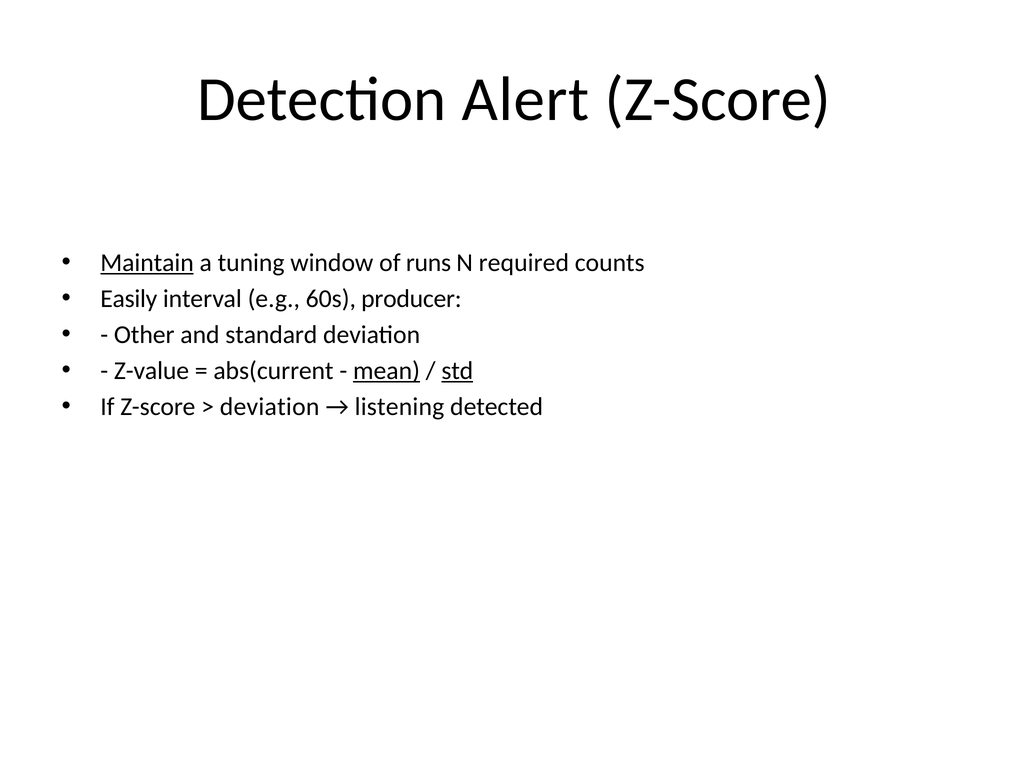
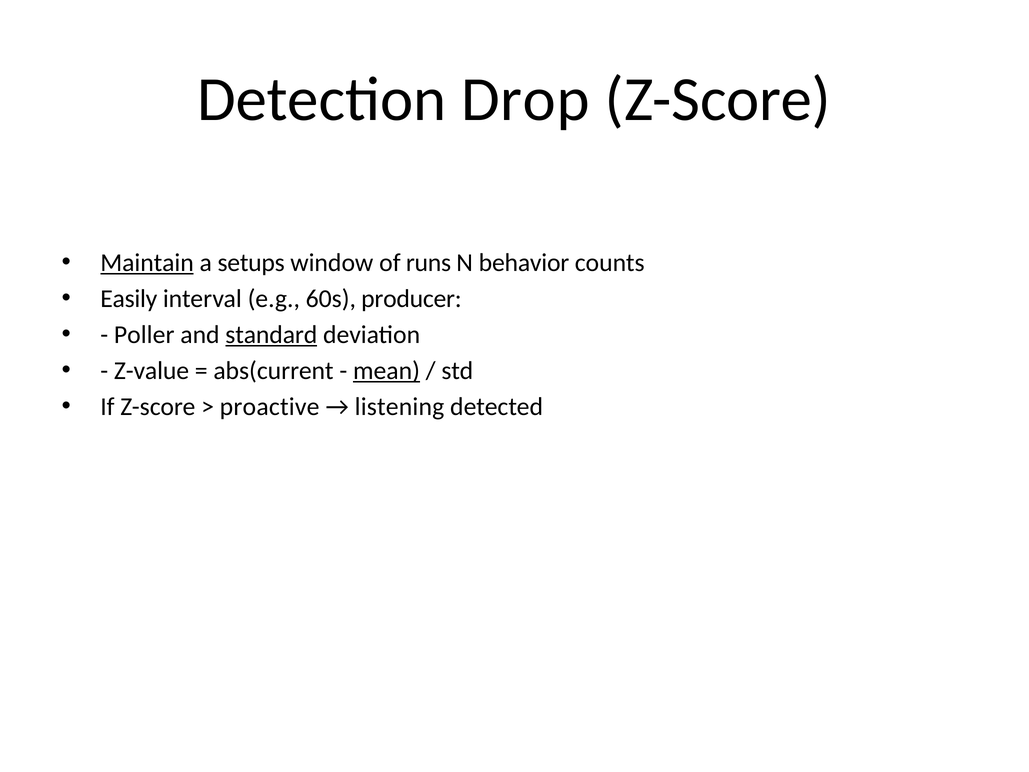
Alert: Alert -> Drop
tuning: tuning -> setups
required: required -> behavior
Other: Other -> Poller
standard underline: none -> present
std underline: present -> none
deviation at (270, 407): deviation -> proactive
